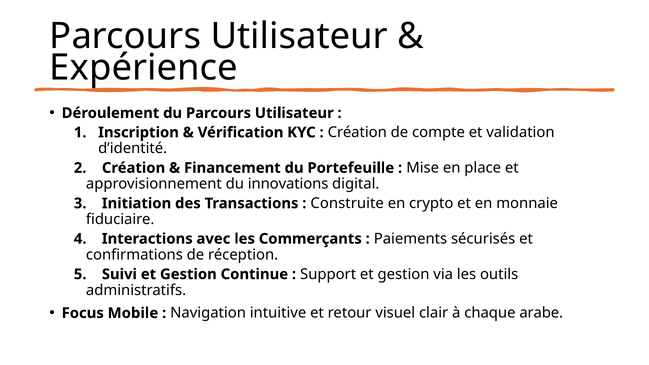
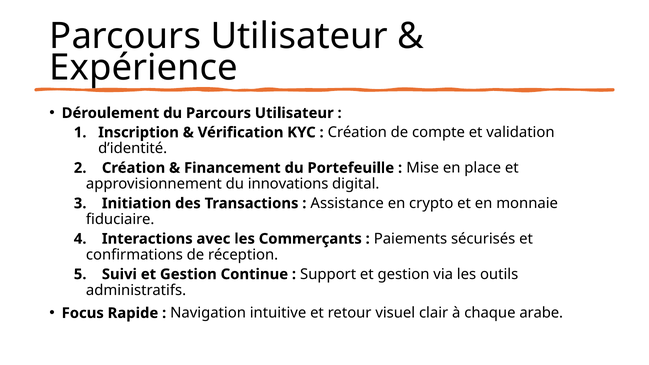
Construite: Construite -> Assistance
Mobile: Mobile -> Rapide
